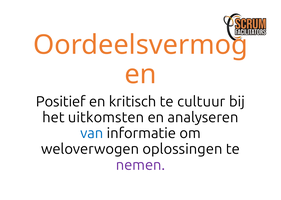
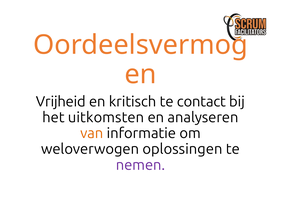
Positief: Positief -> Vrijheid
cultuur: cultuur -> contact
van colour: blue -> orange
